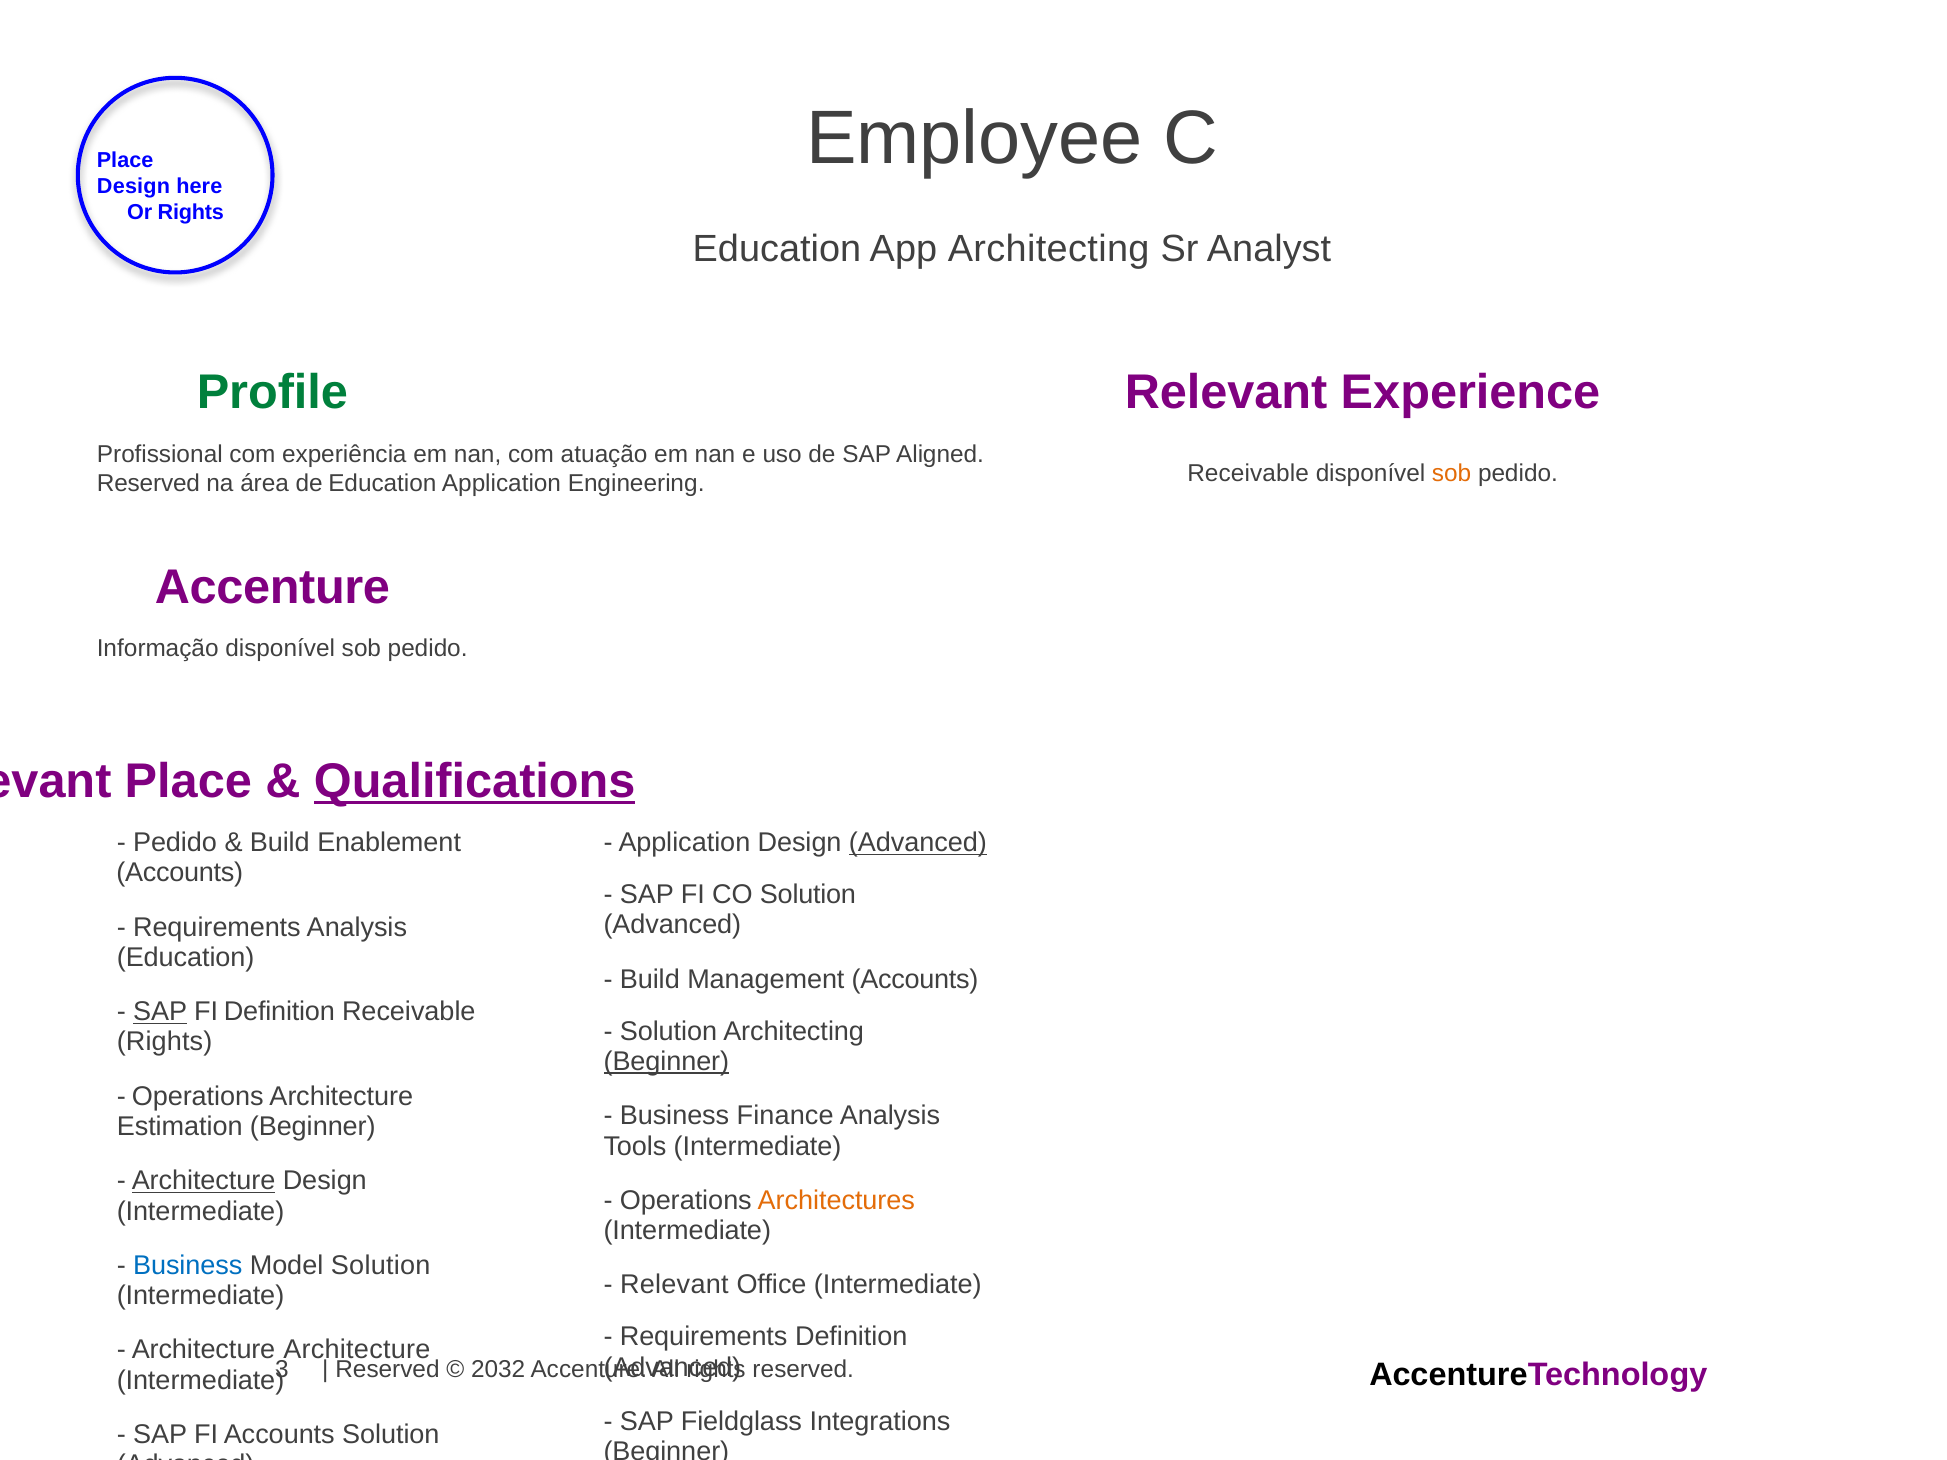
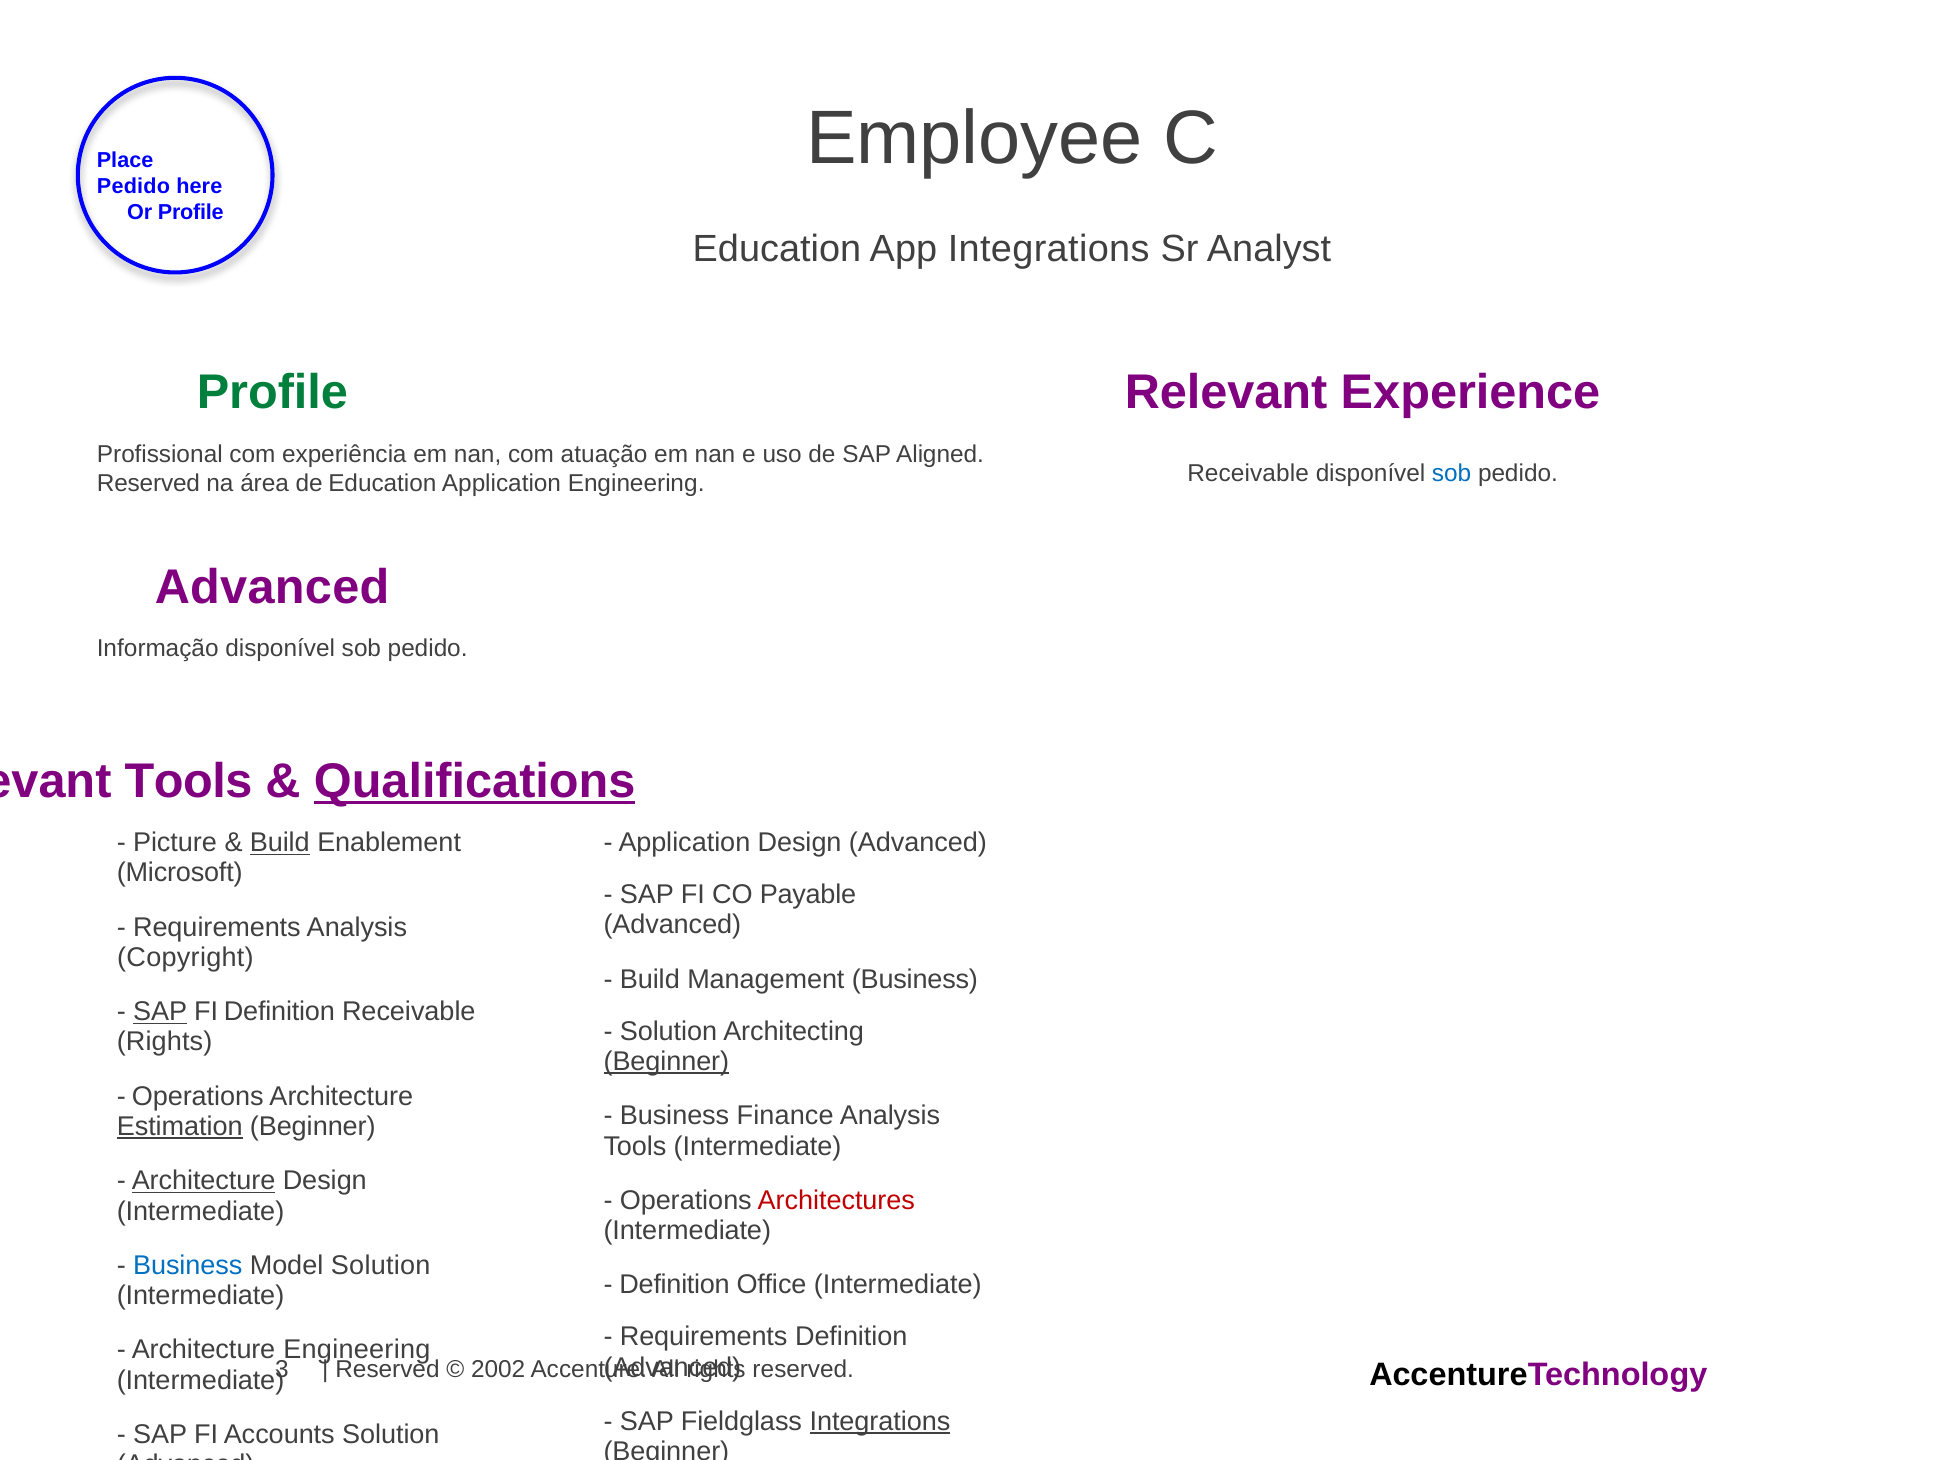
Design at (133, 187): Design -> Pedido
Or Rights: Rights -> Profile
App Architecting: Architecting -> Integrations
sob at (1452, 474) colour: orange -> blue
Accenture at (272, 587): Accenture -> Advanced
Place at (188, 782): Place -> Tools
Pedido at (175, 843): Pedido -> Picture
Build at (280, 843) underline: none -> present
Advanced at (918, 843) underline: present -> none
Accounts at (180, 873): Accounts -> Microsoft
CO Solution: Solution -> Payable
Education at (186, 958): Education -> Copyright
Management Accounts: Accounts -> Business
Estimation underline: none -> present
Architectures at (836, 1201) colour: orange -> red
Relevant at (674, 1285): Relevant -> Definition
Architecture Architecture: Architecture -> Engineering
2032: 2032 -> 2002
Integrations at (880, 1422) underline: none -> present
